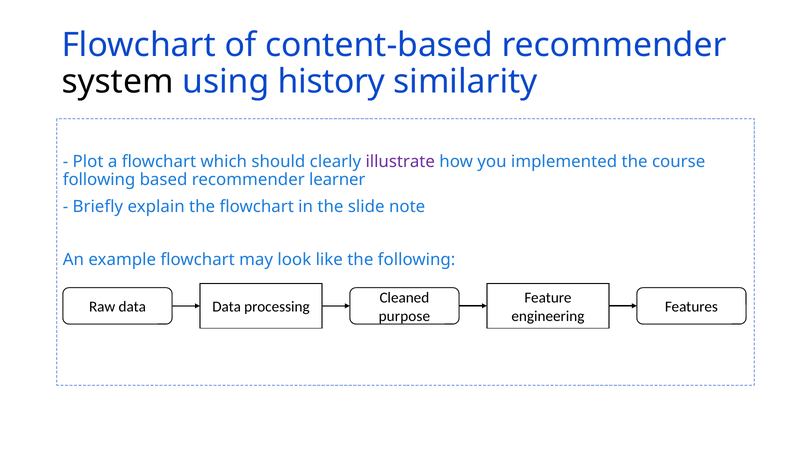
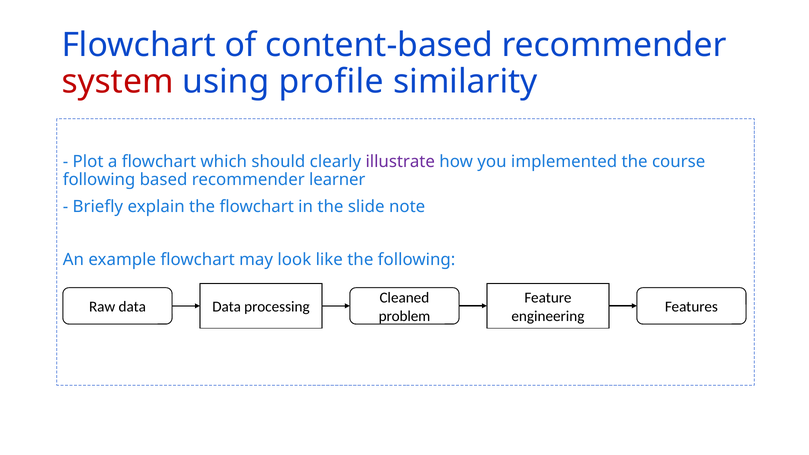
system colour: black -> red
history: history -> profile
purpose: purpose -> problem
